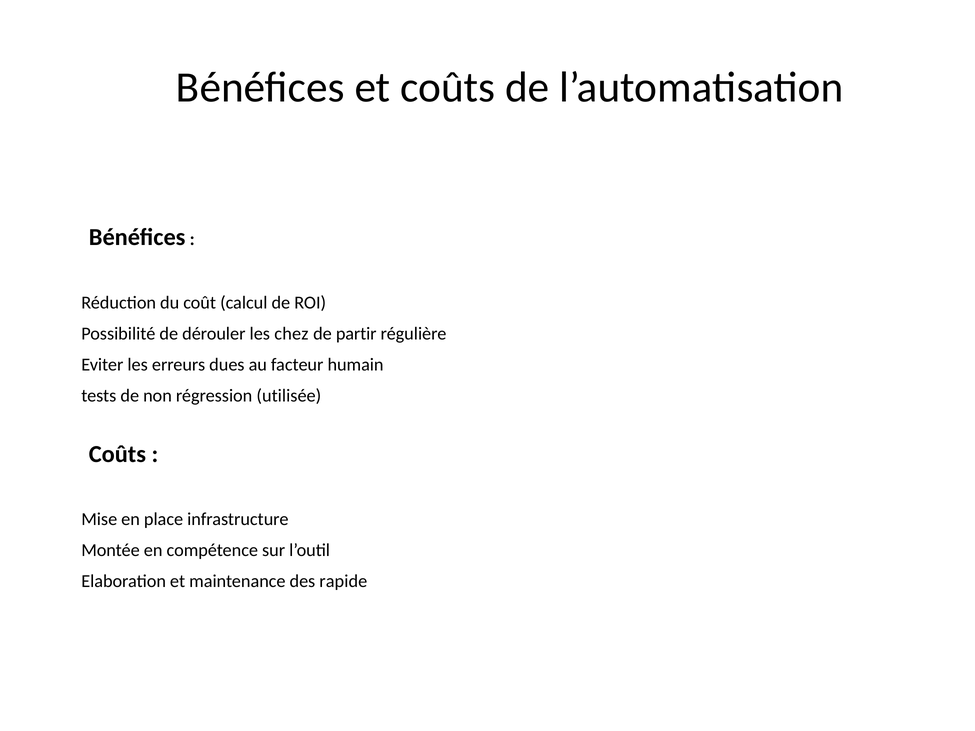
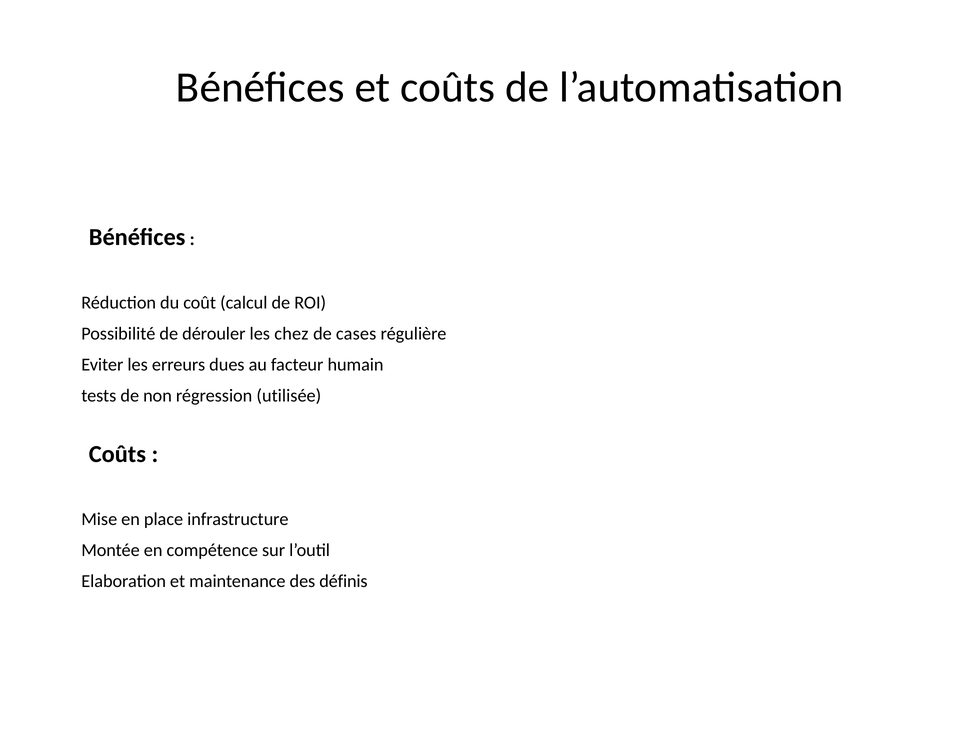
partir: partir -> cases
rapide: rapide -> définis
